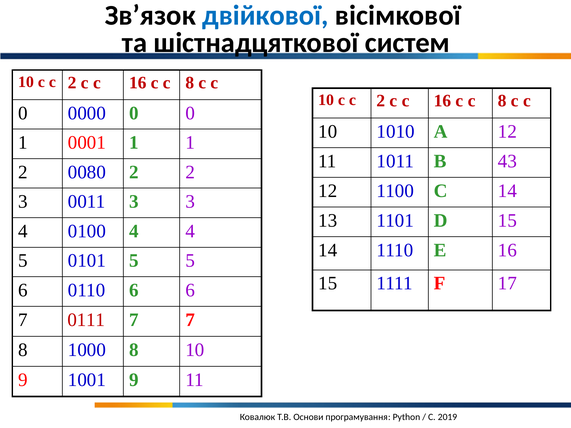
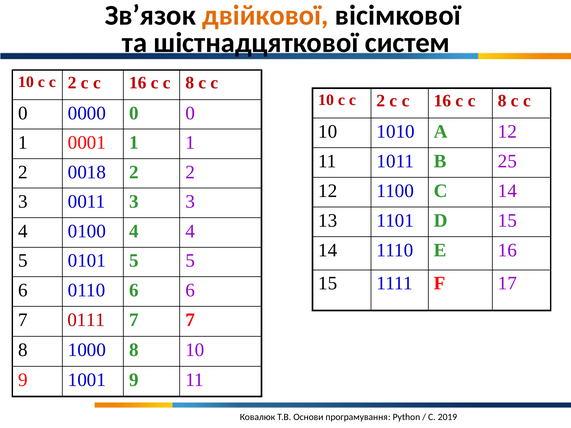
двійкової colour: blue -> orange
43: 43 -> 25
0080: 0080 -> 0018
